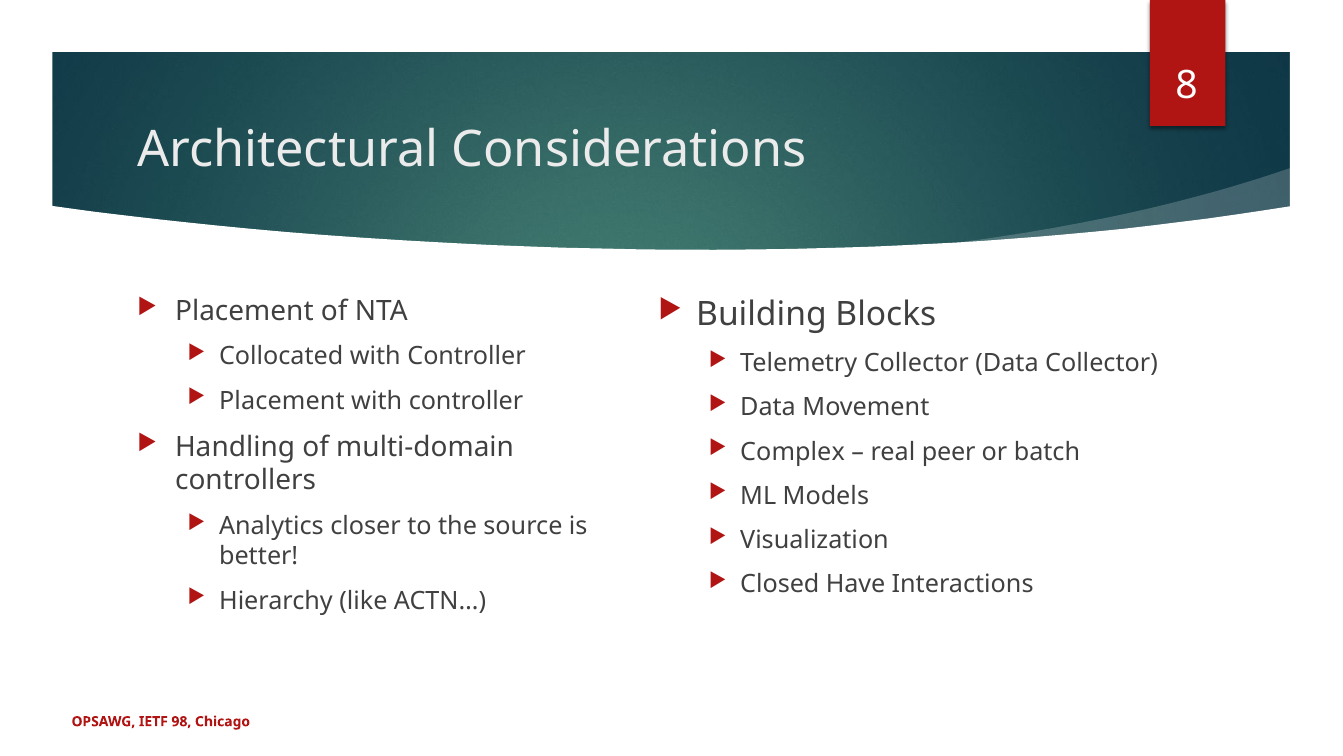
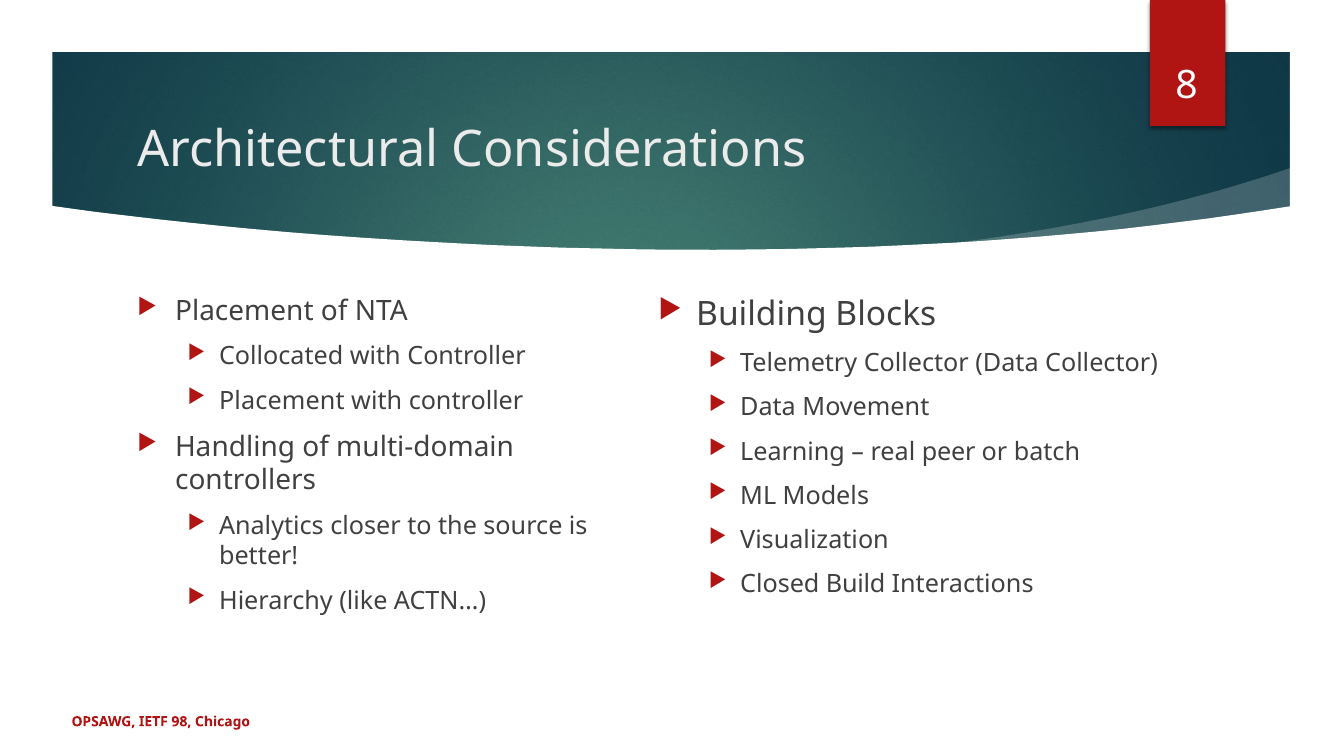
Complex: Complex -> Learning
Have: Have -> Build
